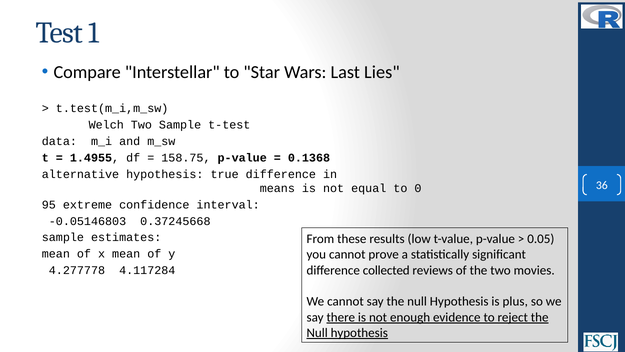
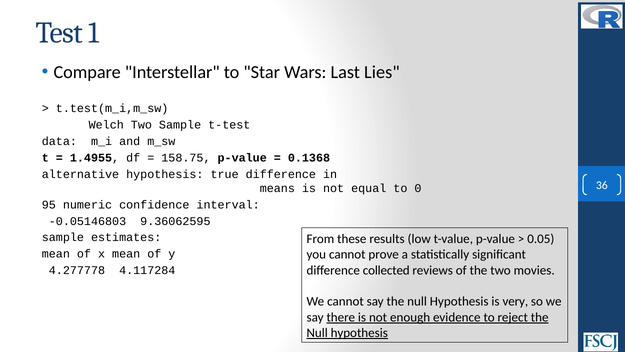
extreme: extreme -> numeric
0.37245668: 0.37245668 -> 9.36062595
plus: plus -> very
